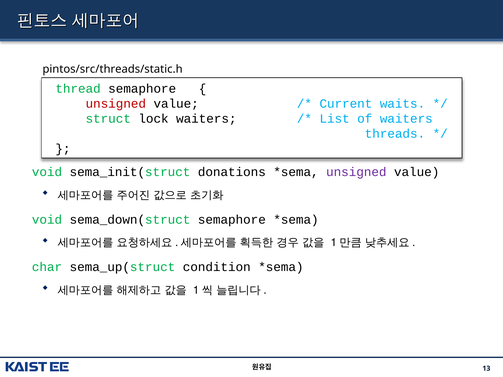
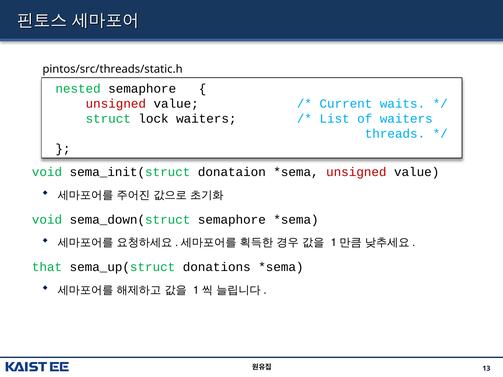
thread: thread -> nested
donations: donations -> donataion
unsigned at (356, 172) colour: purple -> red
char: char -> that
condition: condition -> donations
